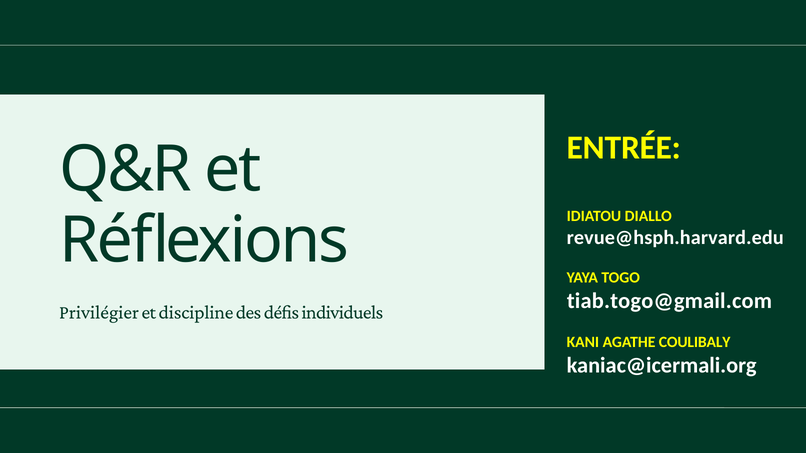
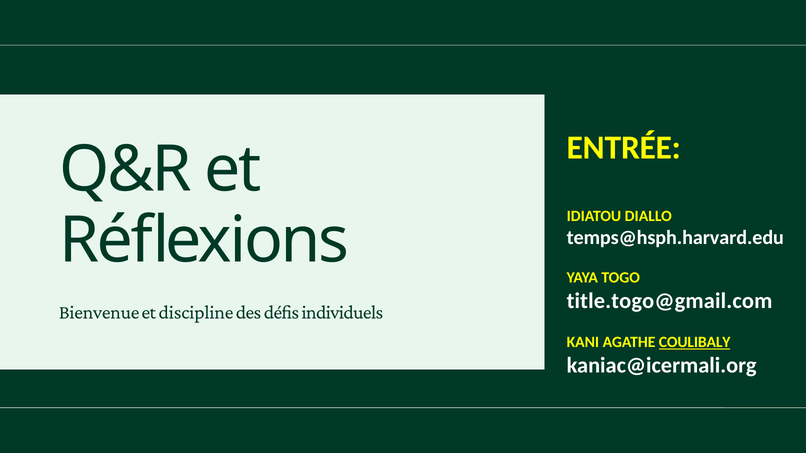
revue@hsph.harvard.edu: revue@hsph.harvard.edu -> temps@hsph.harvard.edu
tiab.togo@gmail.com: tiab.togo@gmail.com -> title.togo@gmail.com
Privilégier: Privilégier -> Bienvenue
COULIBALY underline: none -> present
